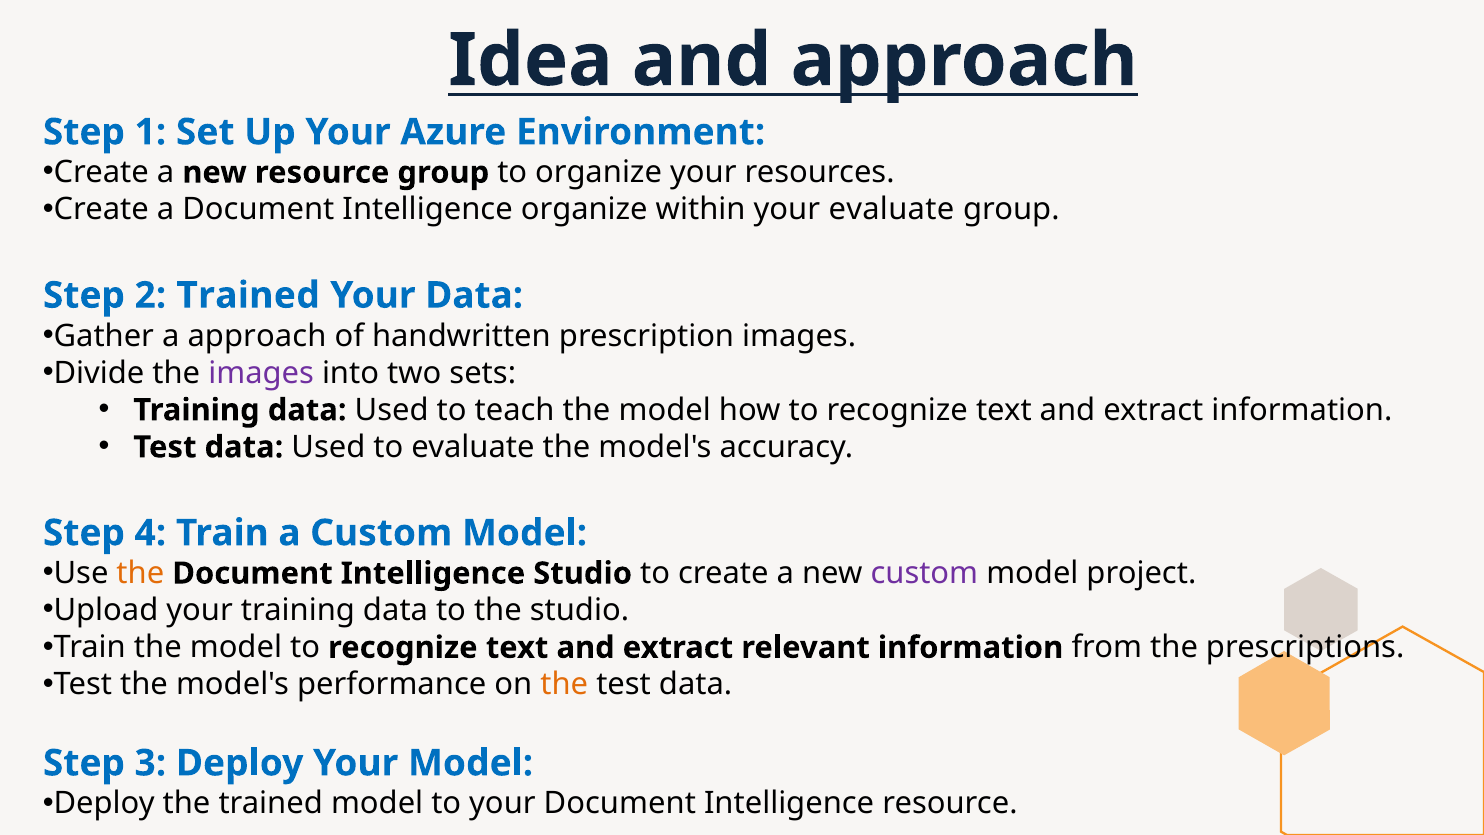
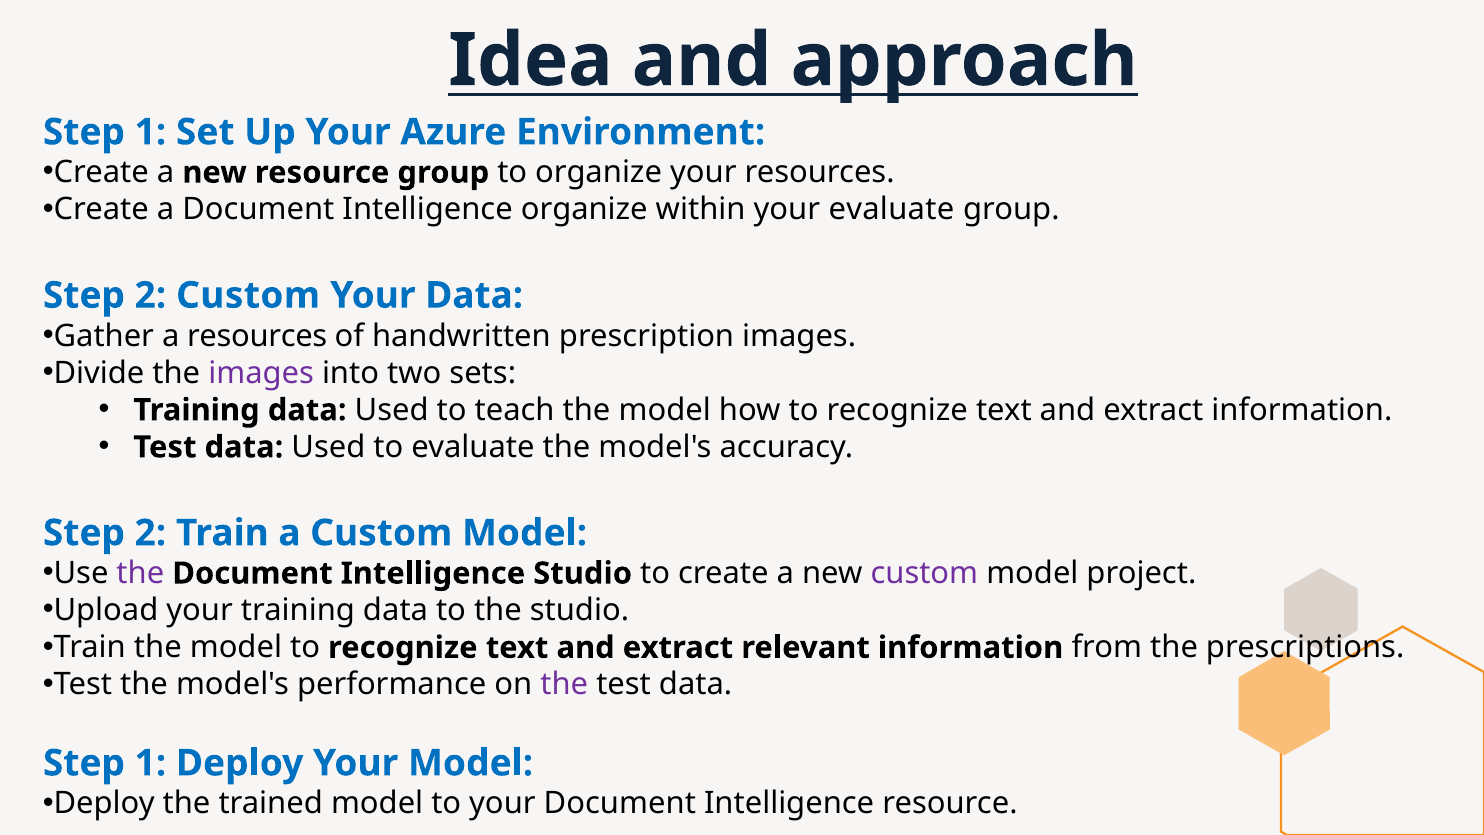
2 Trained: Trained -> Custom
a approach: approach -> resources
4 at (150, 533): 4 -> 2
the at (140, 573) colour: orange -> purple
the at (564, 685) colour: orange -> purple
3 at (150, 763): 3 -> 1
